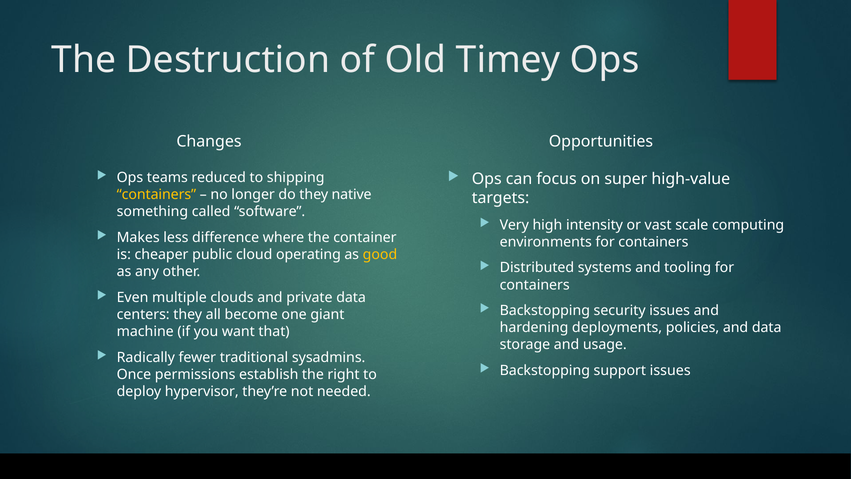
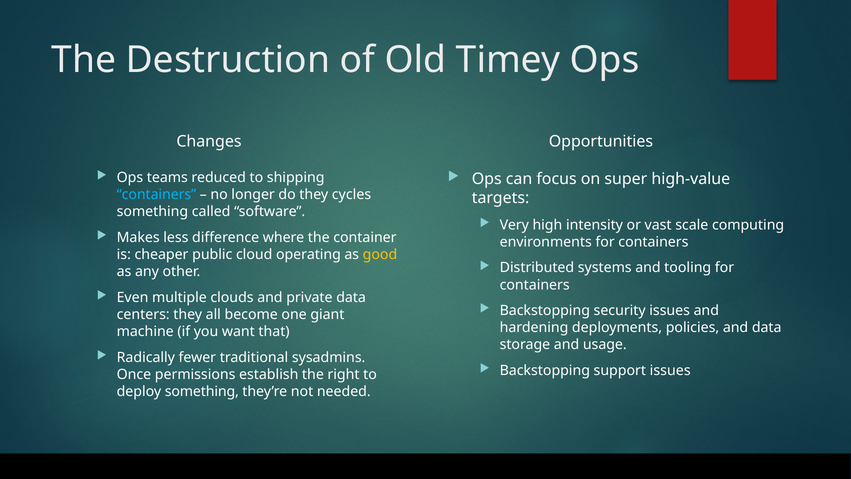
containers at (156, 195) colour: yellow -> light blue
native: native -> cycles
deploy hypervisor: hypervisor -> something
